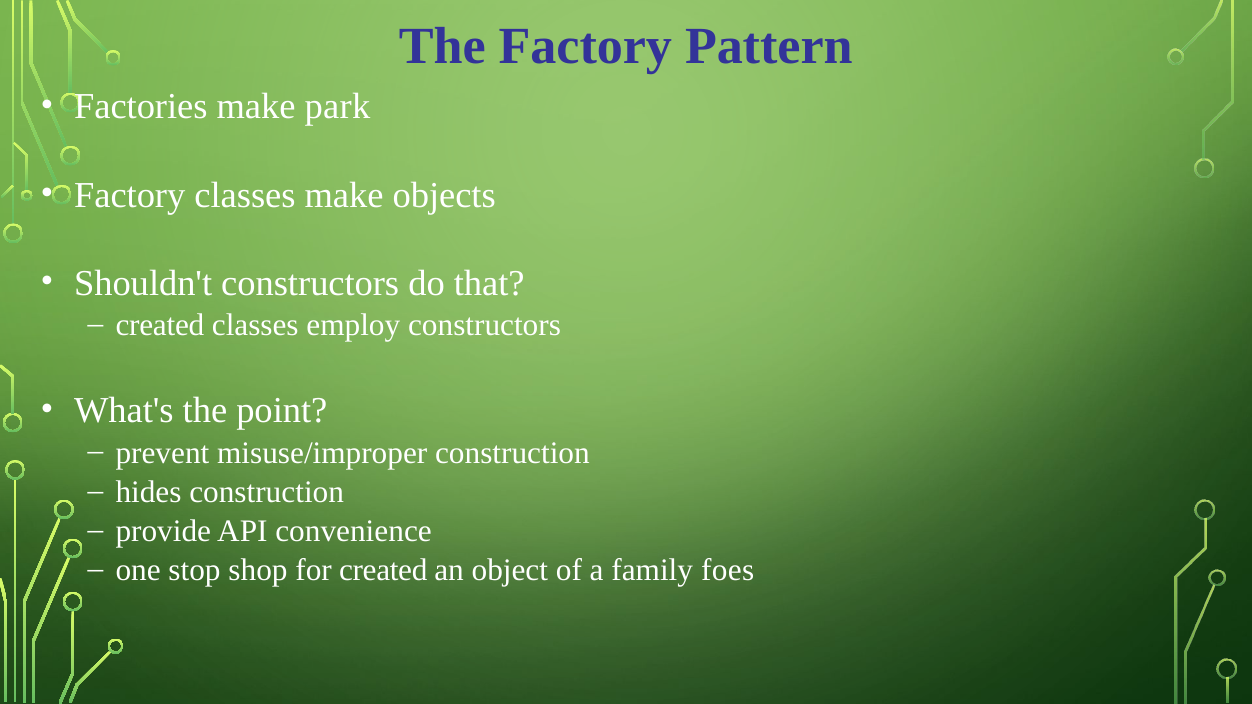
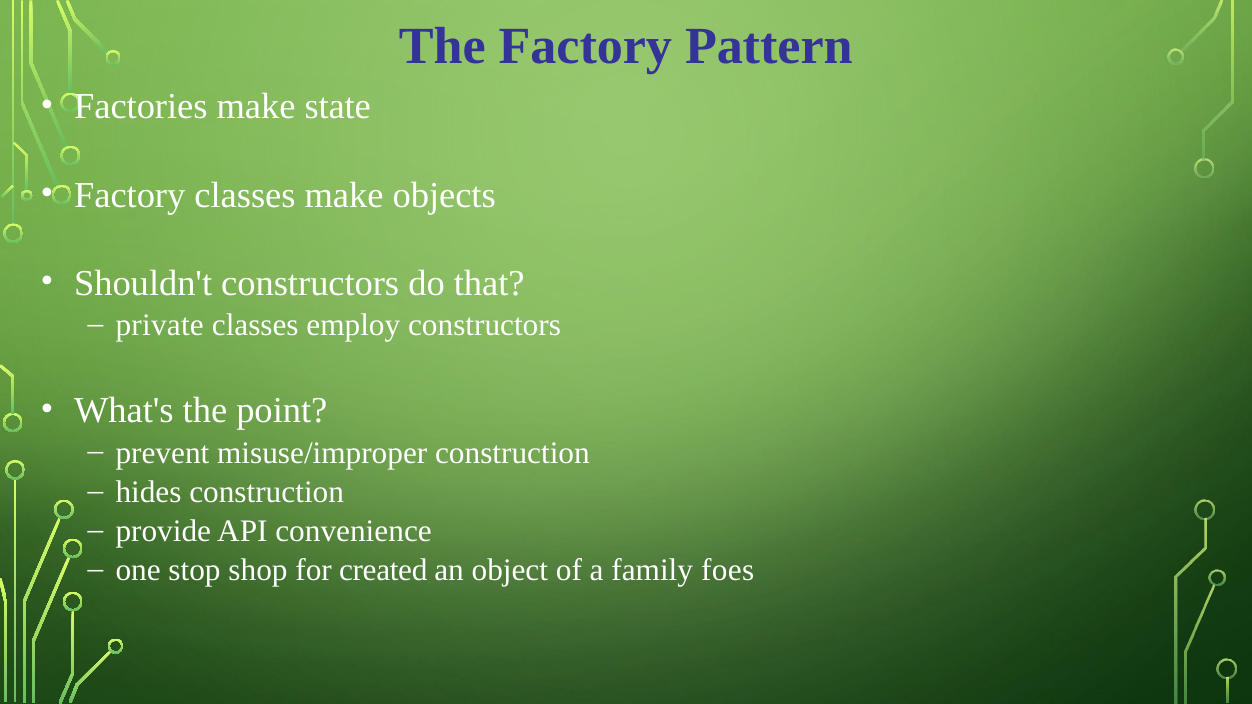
park: park -> state
created at (160, 325): created -> private
